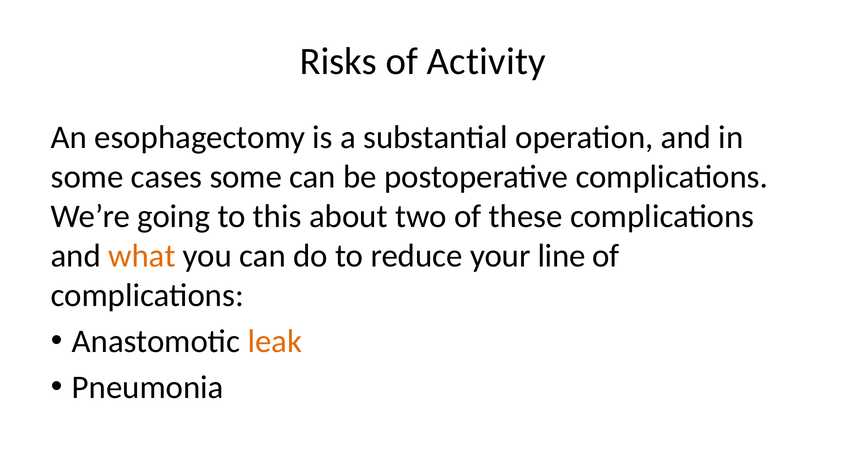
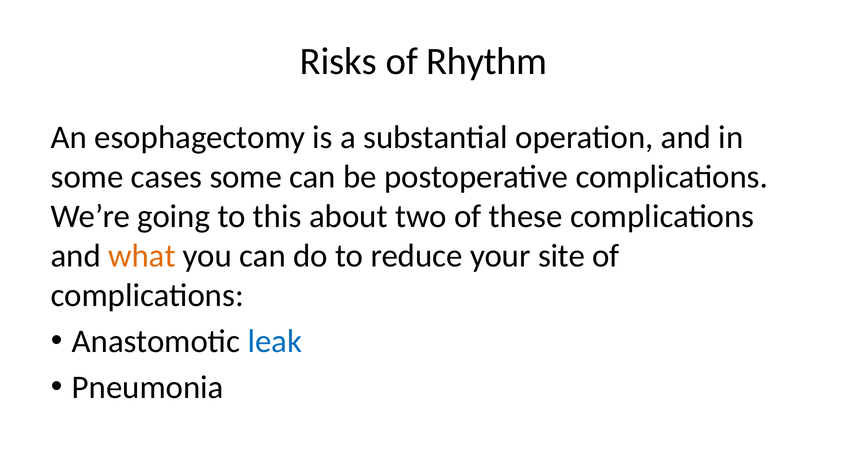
Activity: Activity -> Rhythm
line: line -> site
leak colour: orange -> blue
